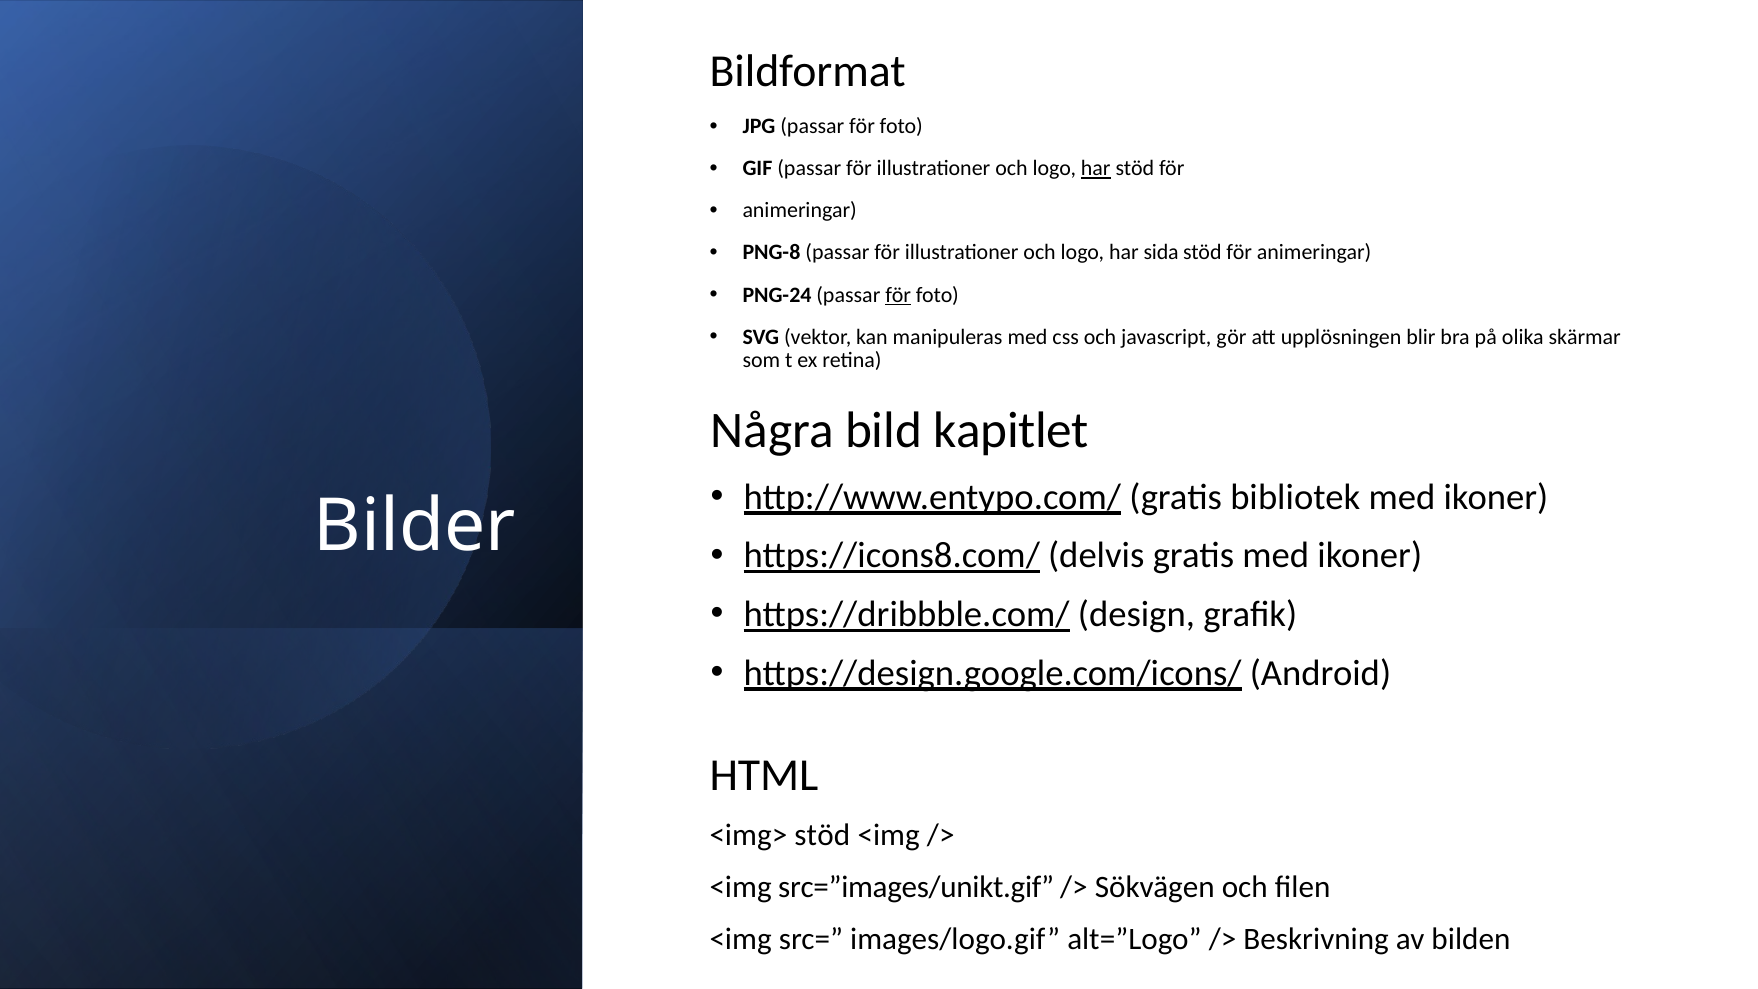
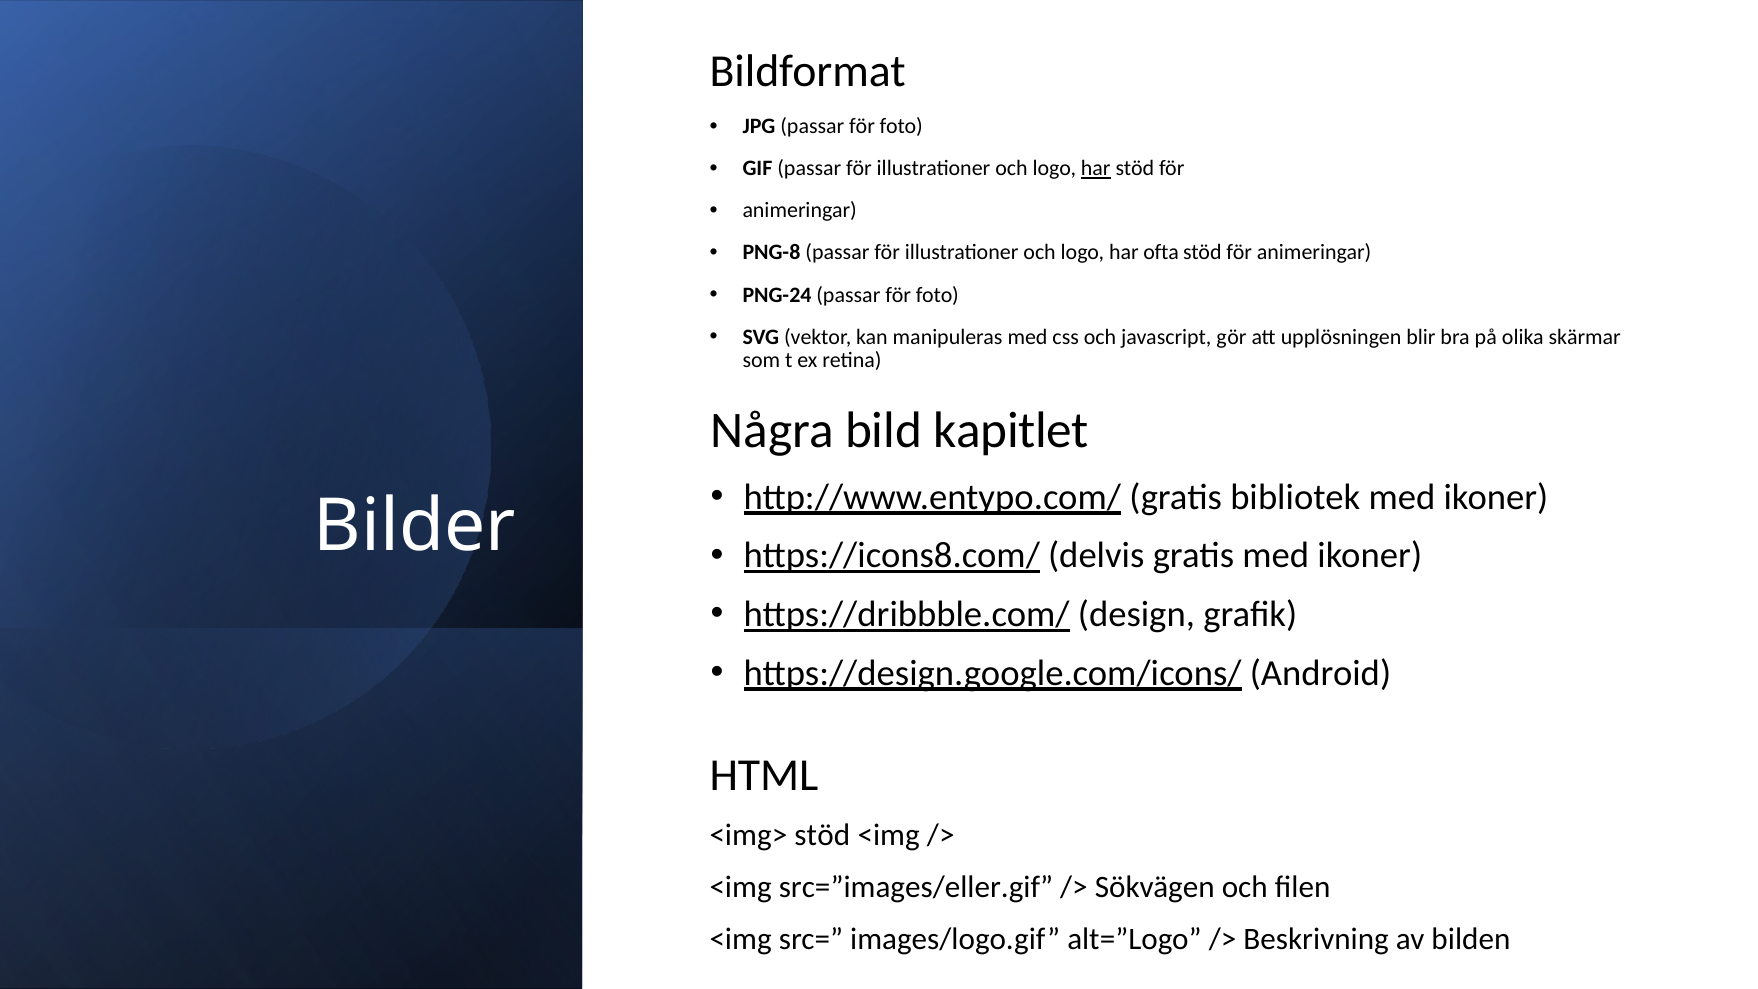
sida: sida -> ofta
för at (898, 295) underline: present -> none
src=”images/unikt.gif: src=”images/unikt.gif -> src=”images/eller.gif
